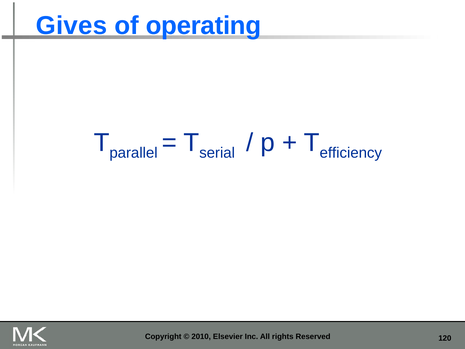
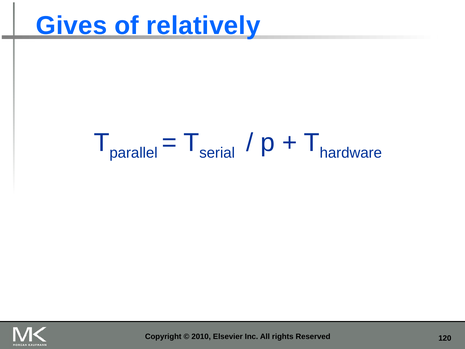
operating: operating -> relatively
efficiency: efficiency -> hardware
